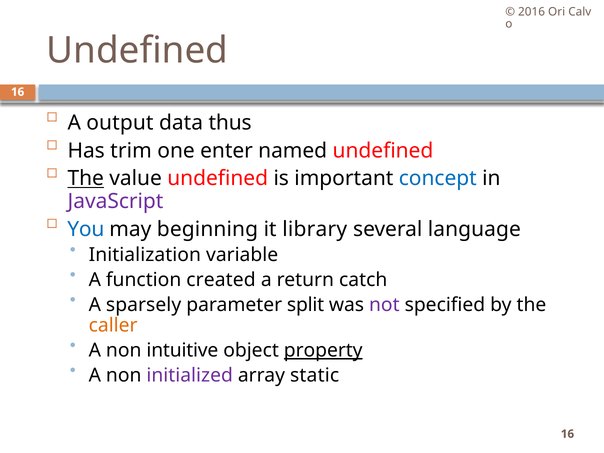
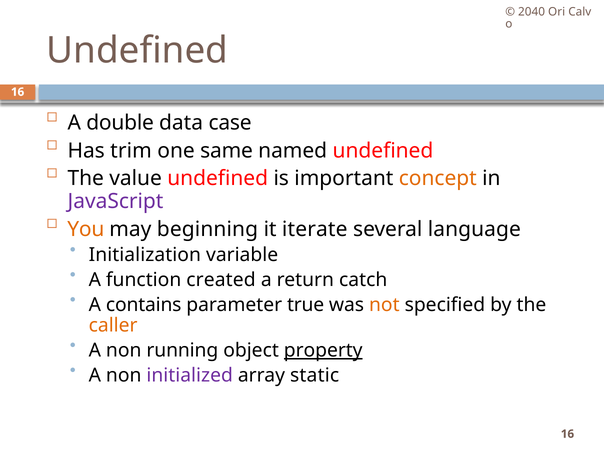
2016: 2016 -> 2040
output: output -> double
thus: thus -> case
enter: enter -> same
The at (86, 179) underline: present -> none
concept colour: blue -> orange
You colour: blue -> orange
library: library -> iterate
sparsely: sparsely -> contains
split: split -> true
not colour: purple -> orange
intuitive: intuitive -> running
